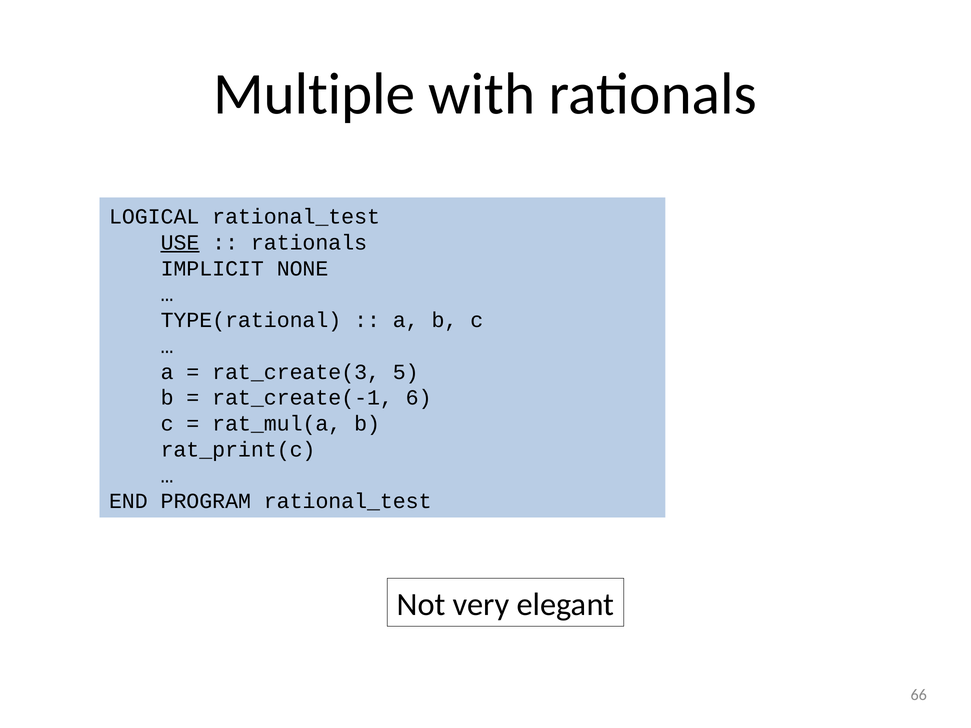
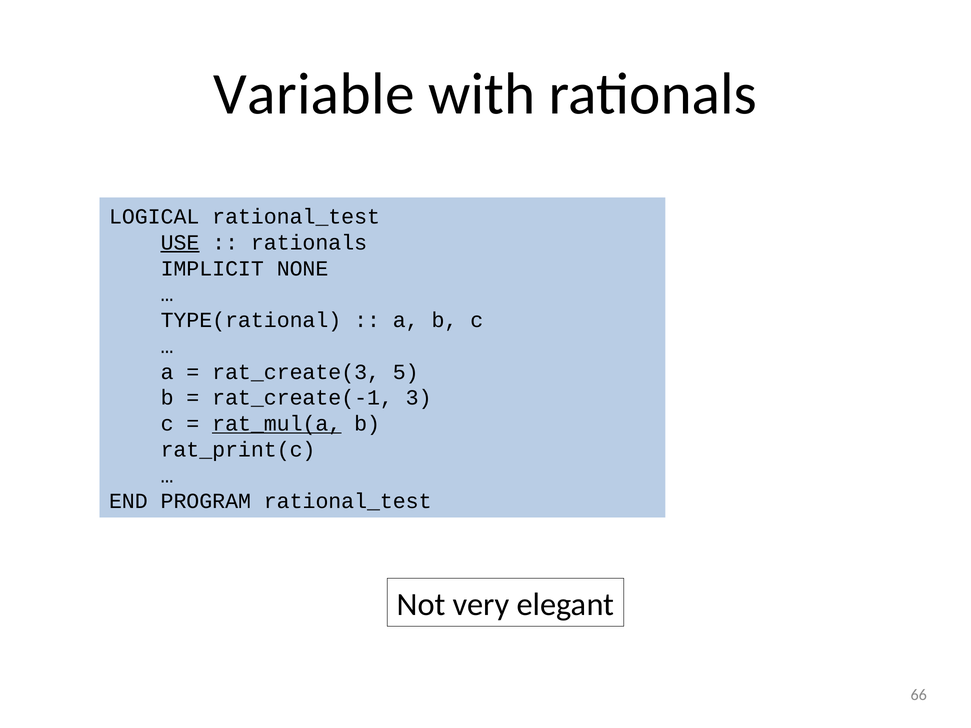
Multiple: Multiple -> Variable
6: 6 -> 3
rat_mul(a underline: none -> present
